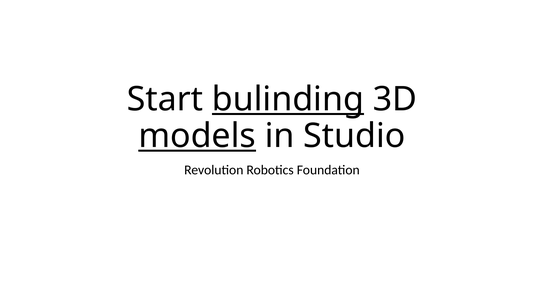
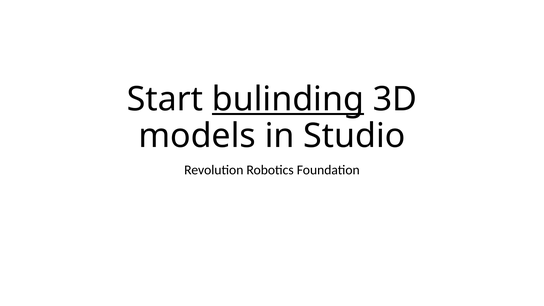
models underline: present -> none
